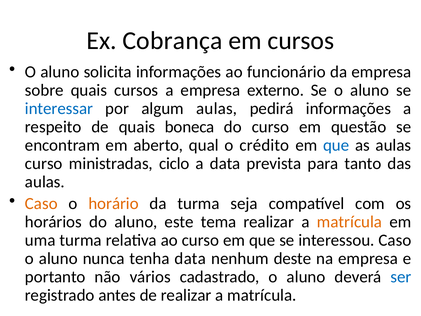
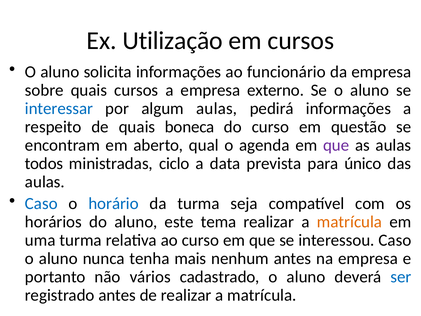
Cobrança: Cobrança -> Utilização
crédito: crédito -> agenda
que at (336, 145) colour: blue -> purple
curso at (44, 163): curso -> todos
tanto: tanto -> único
Caso at (41, 203) colour: orange -> blue
horário colour: orange -> blue
tenha data: data -> mais
nenhum deste: deste -> antes
